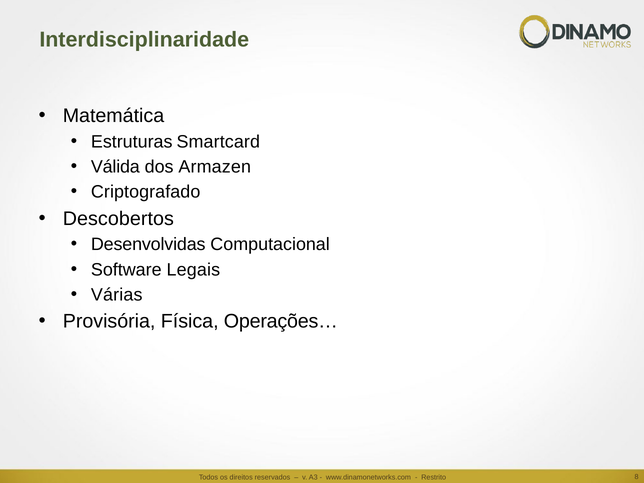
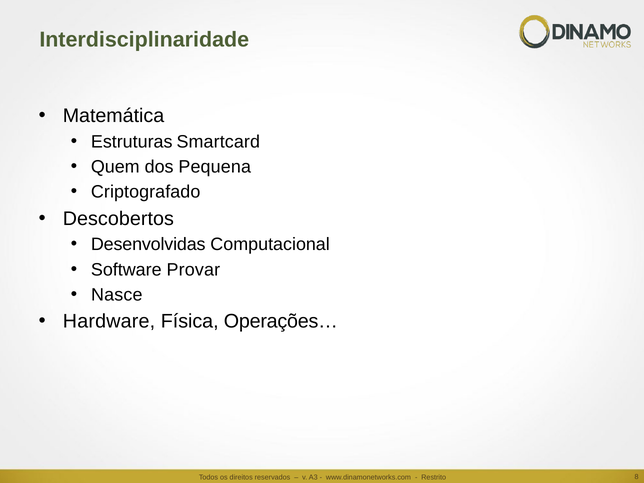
Válida: Válida -> Quem
Armazen: Armazen -> Pequena
Legais: Legais -> Provar
Várias: Várias -> Nasce
Provisória: Provisória -> Hardware
